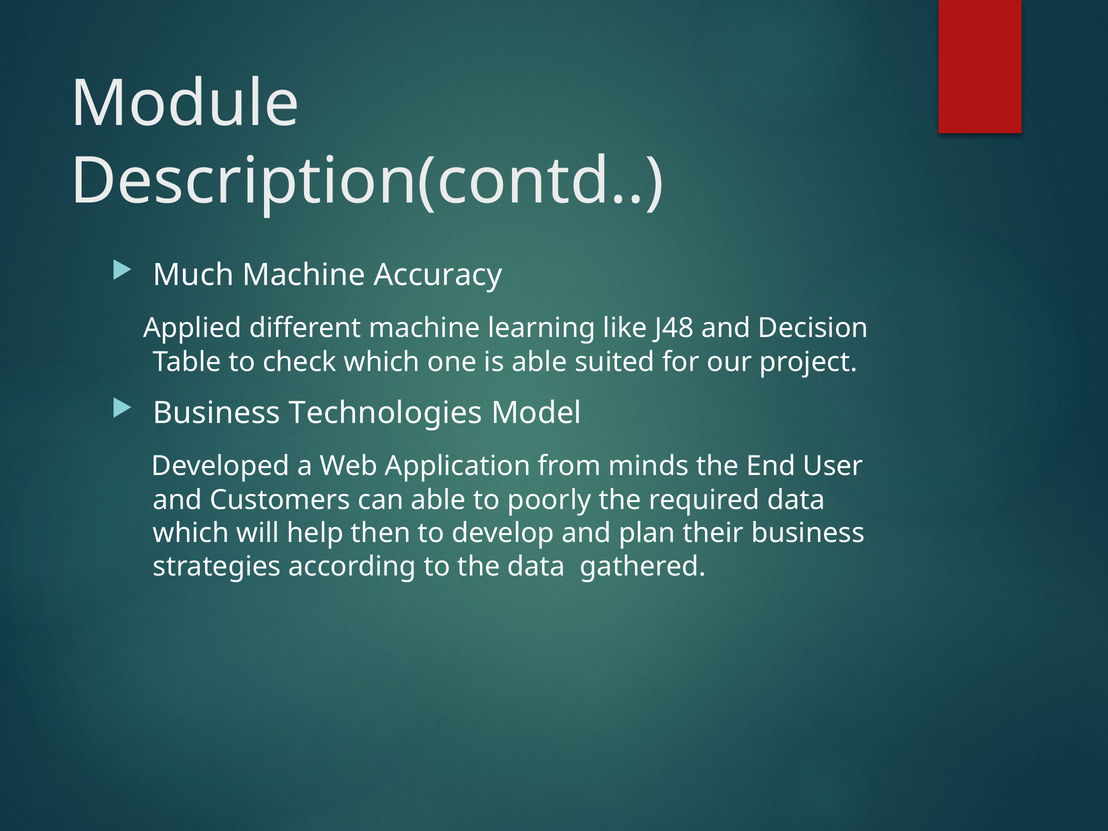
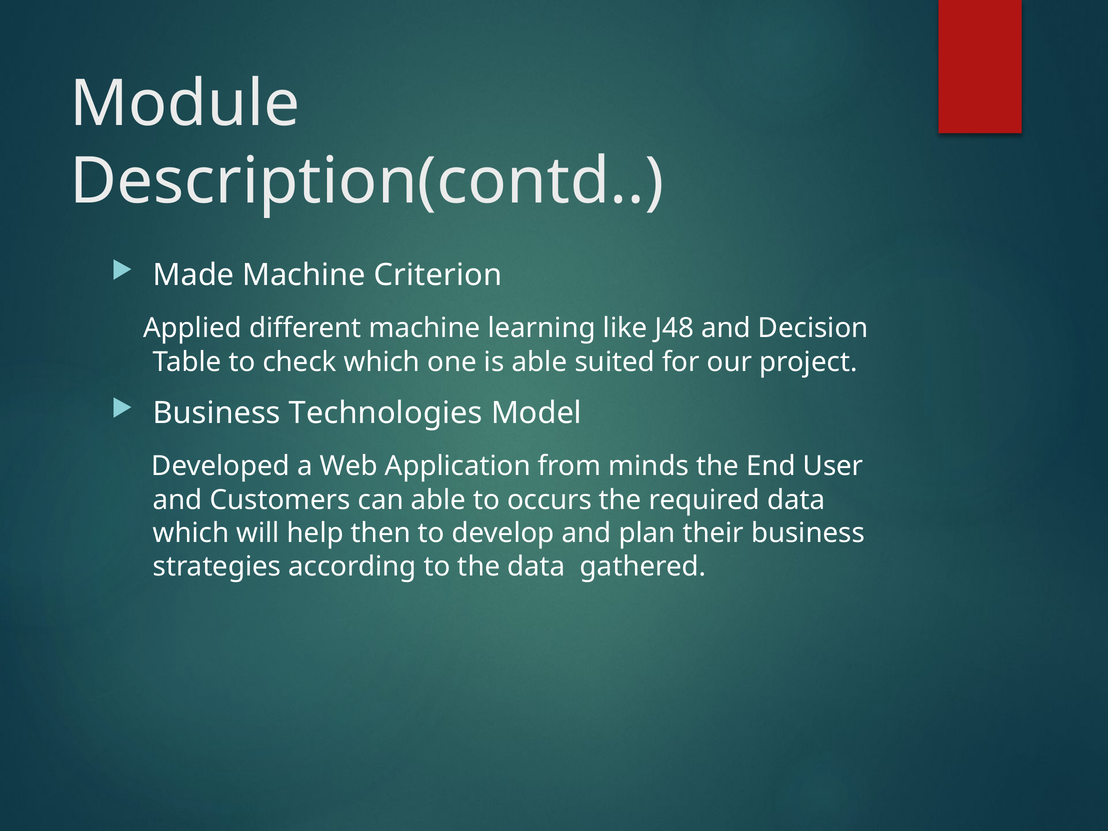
Much: Much -> Made
Accuracy: Accuracy -> Criterion
poorly: poorly -> occurs
